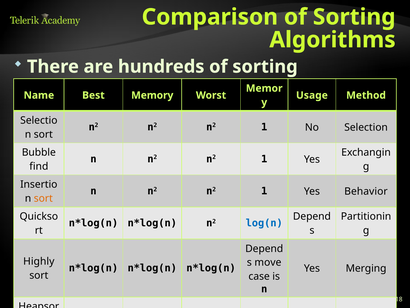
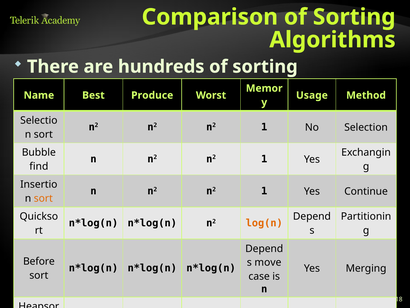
Memory: Memory -> Produce
Behavior: Behavior -> Continue
log(n colour: blue -> orange
Highly: Highly -> Before
